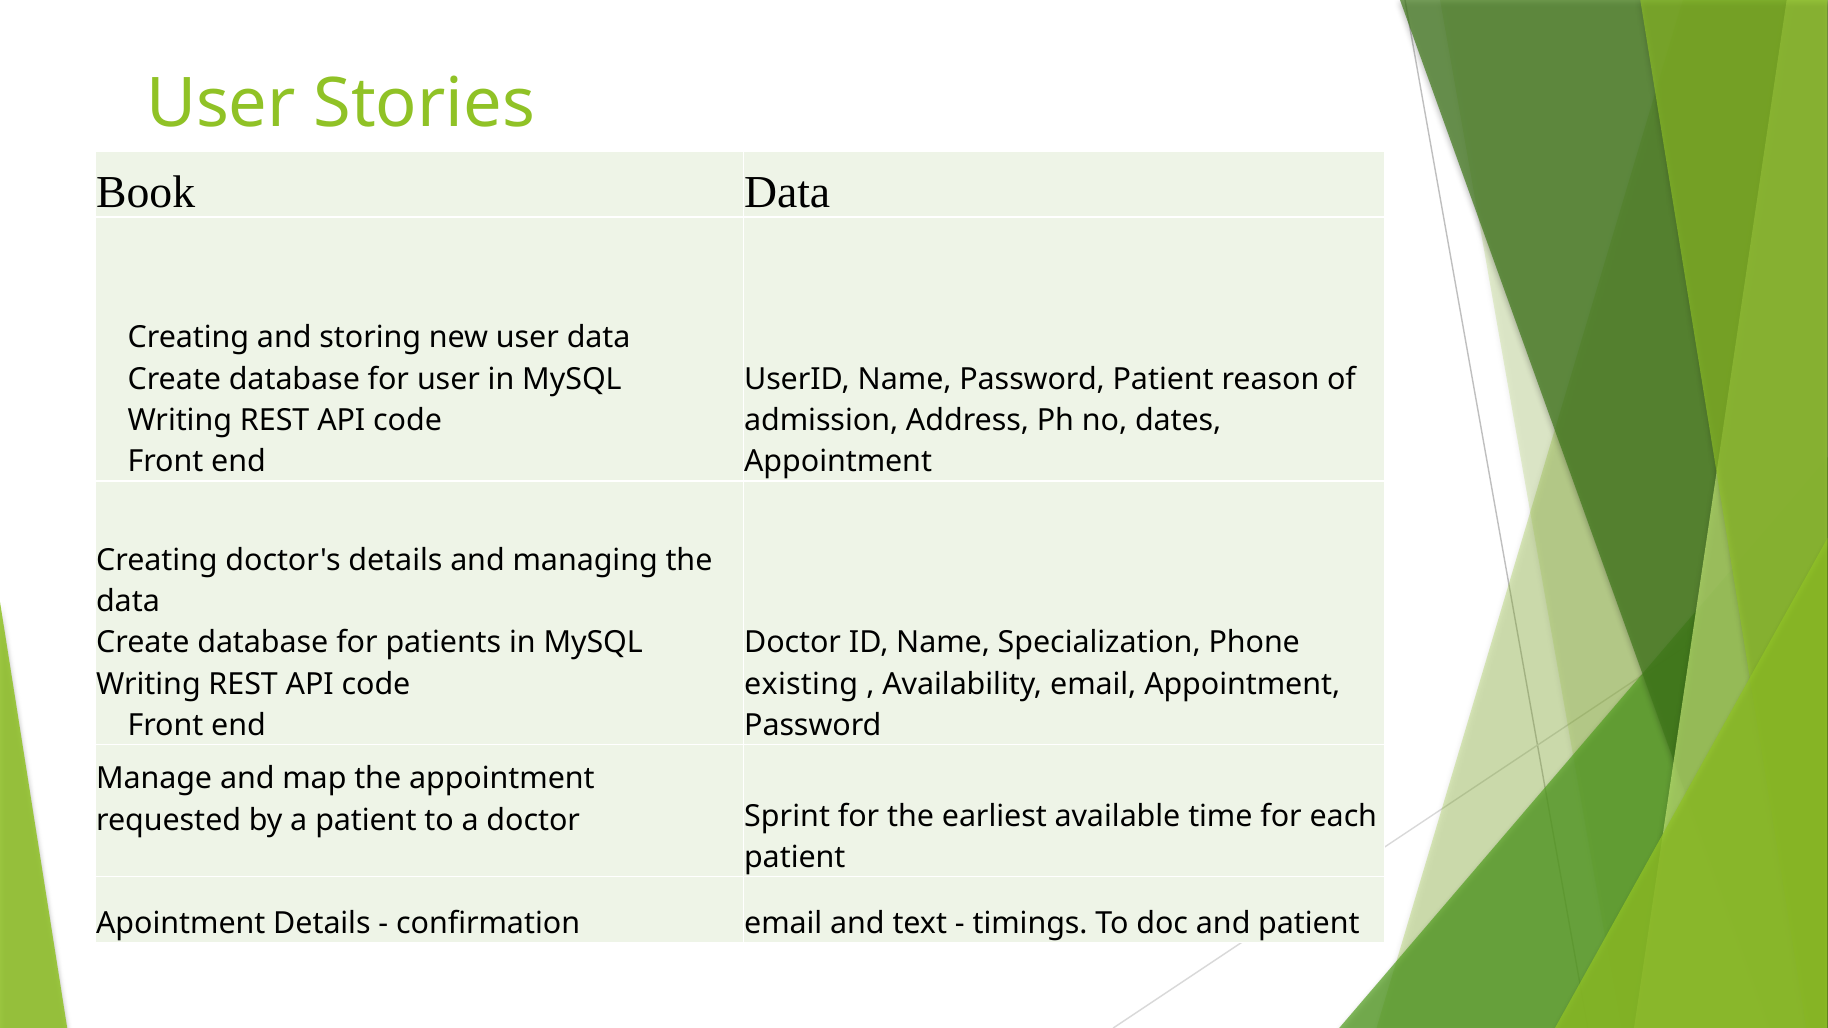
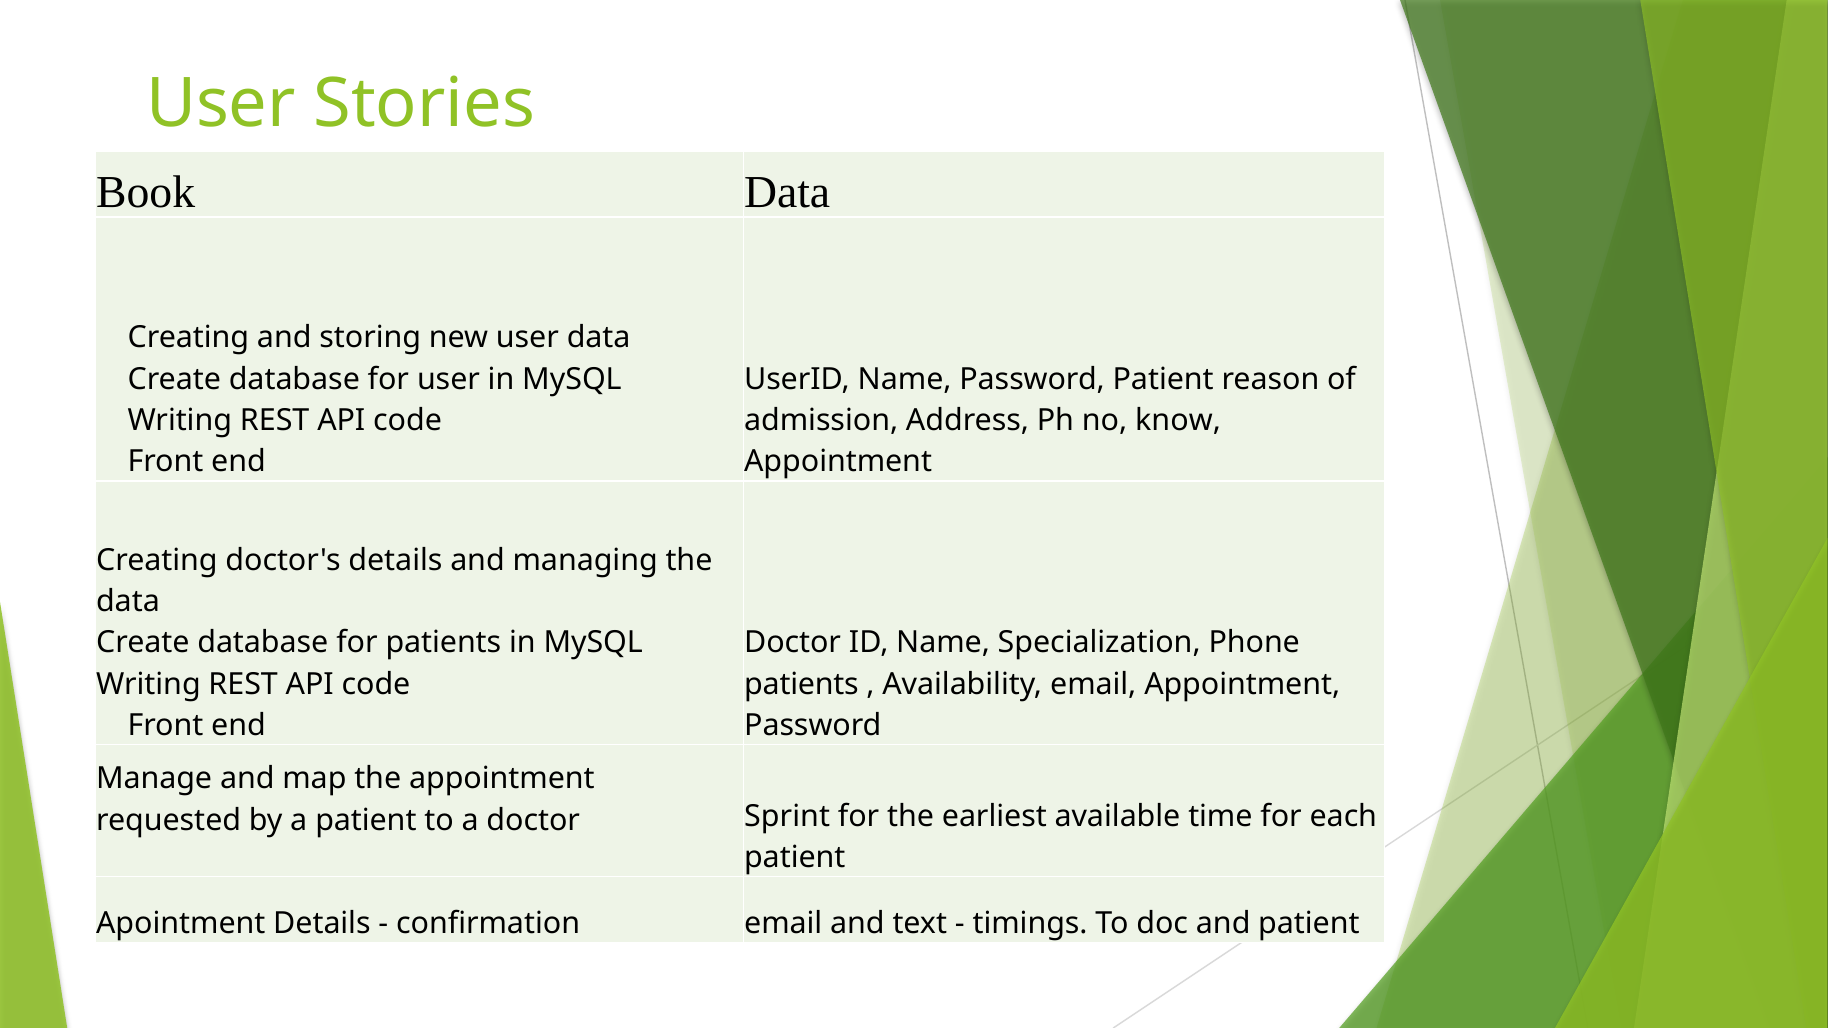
dates: dates -> know
existing at (801, 684): existing -> patients
